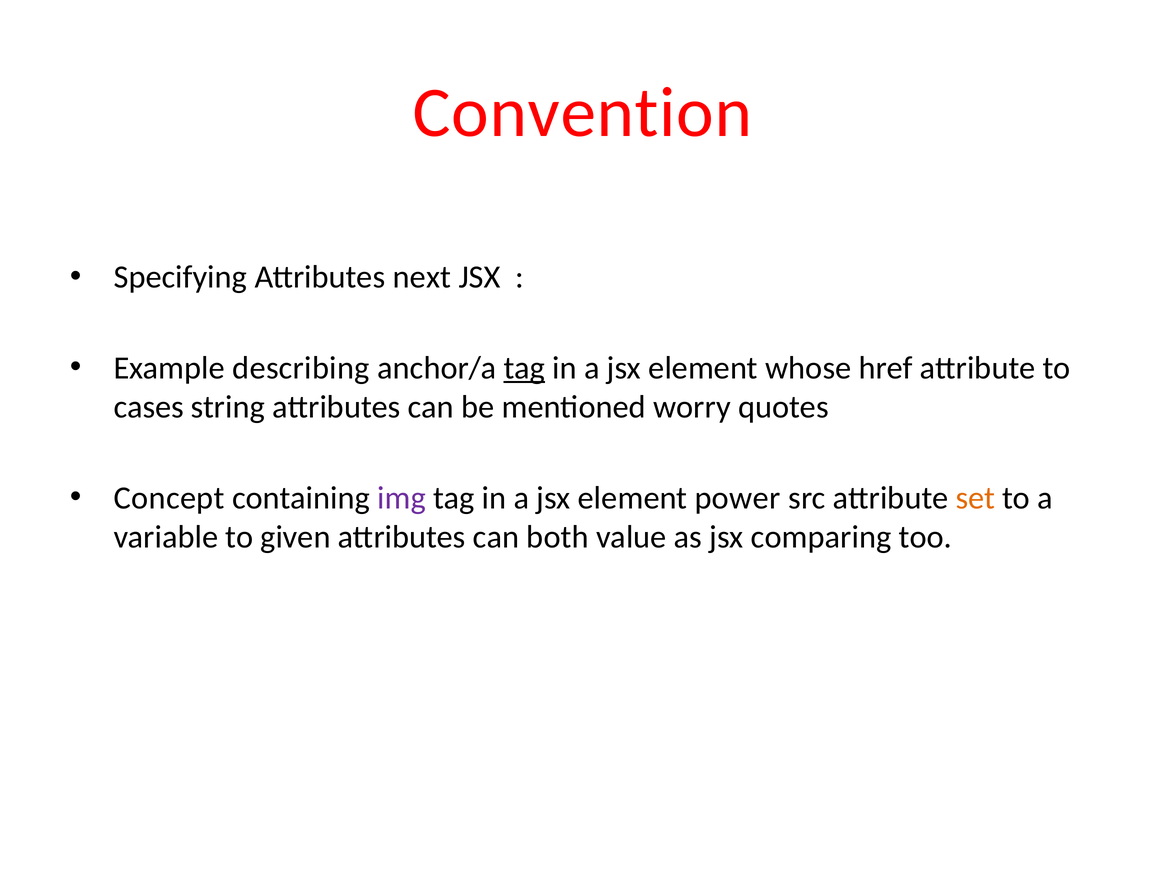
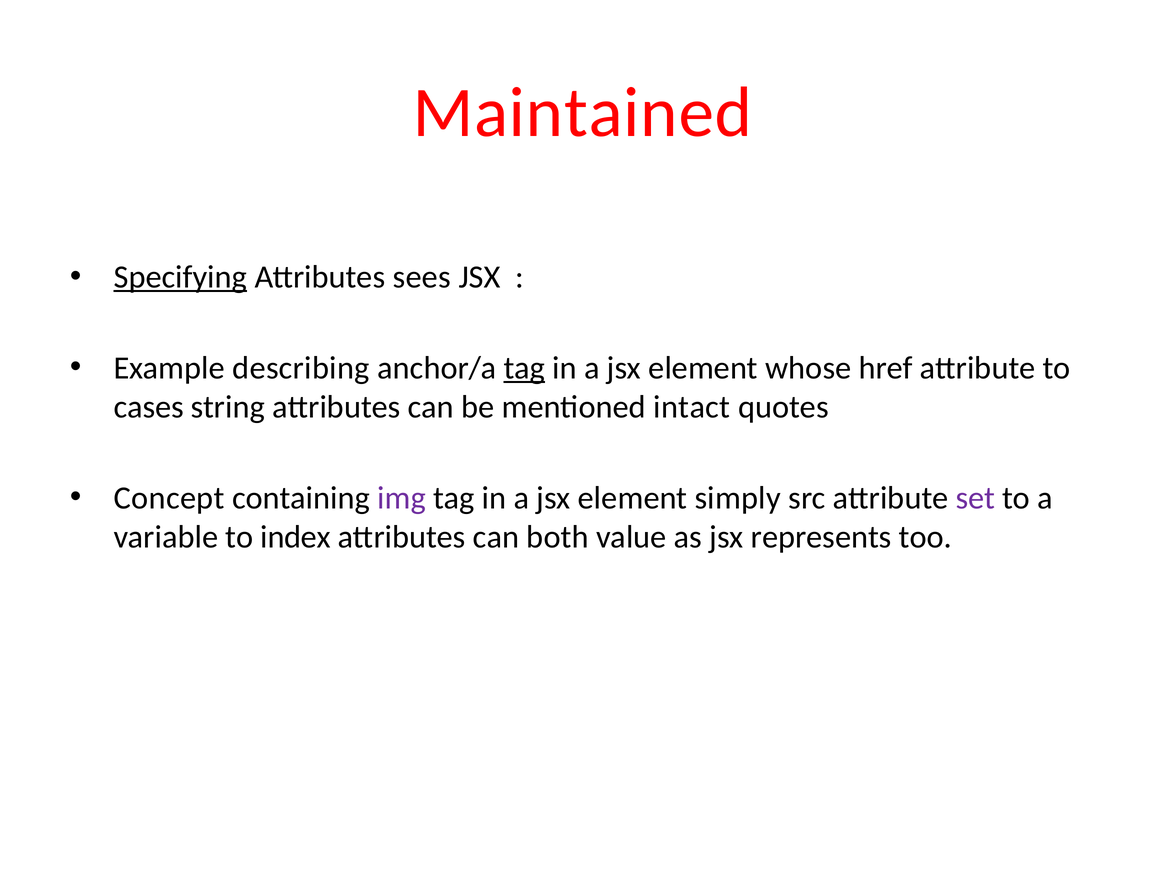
Convention: Convention -> Maintained
Specifying underline: none -> present
next: next -> sees
worry: worry -> intact
power: power -> simply
set colour: orange -> purple
given: given -> index
comparing: comparing -> represents
